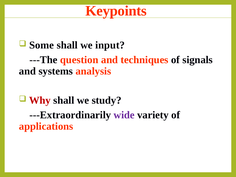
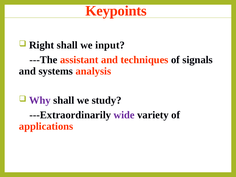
Some: Some -> Right
question: question -> assistant
Why colour: red -> purple
